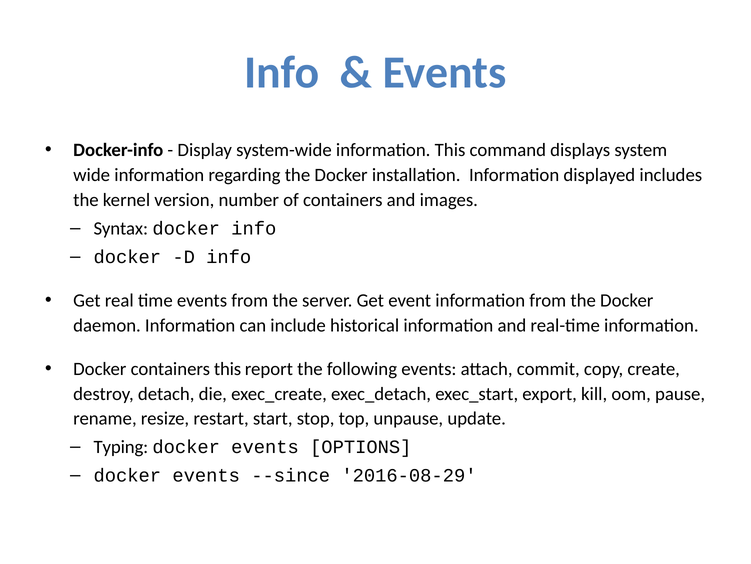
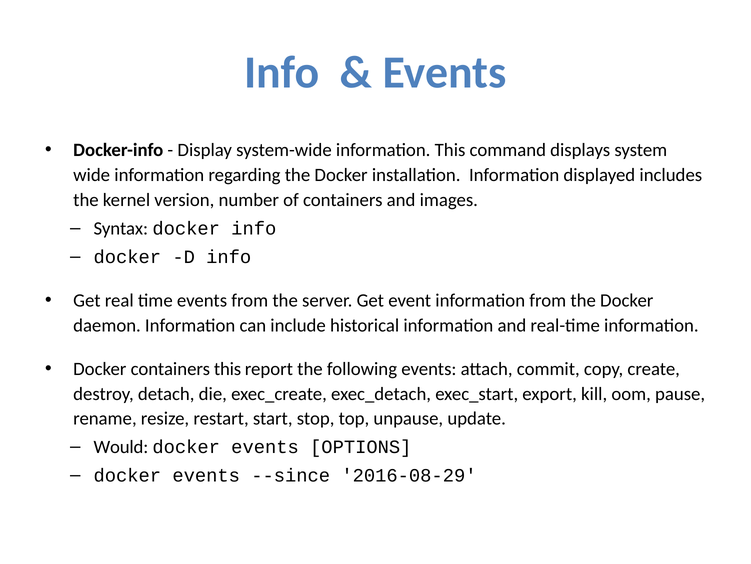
Typing: Typing -> Would
